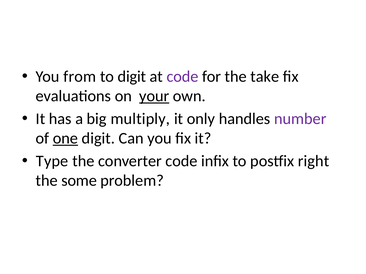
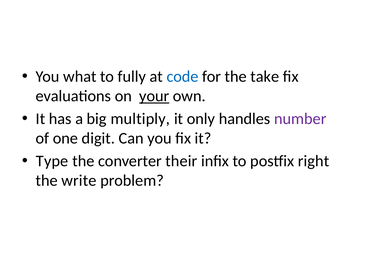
from: from -> what
to digit: digit -> fully
code at (182, 77) colour: purple -> blue
one underline: present -> none
converter code: code -> their
some: some -> write
